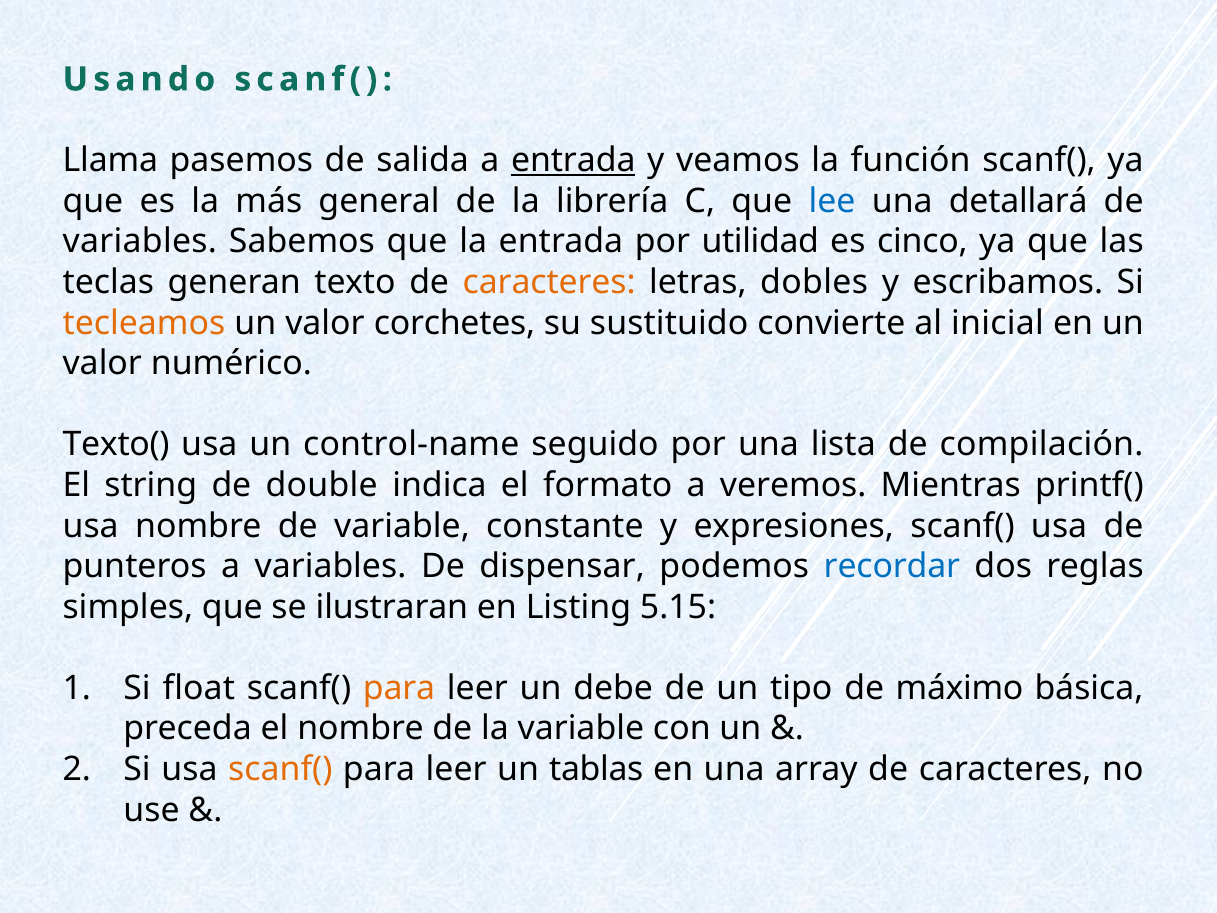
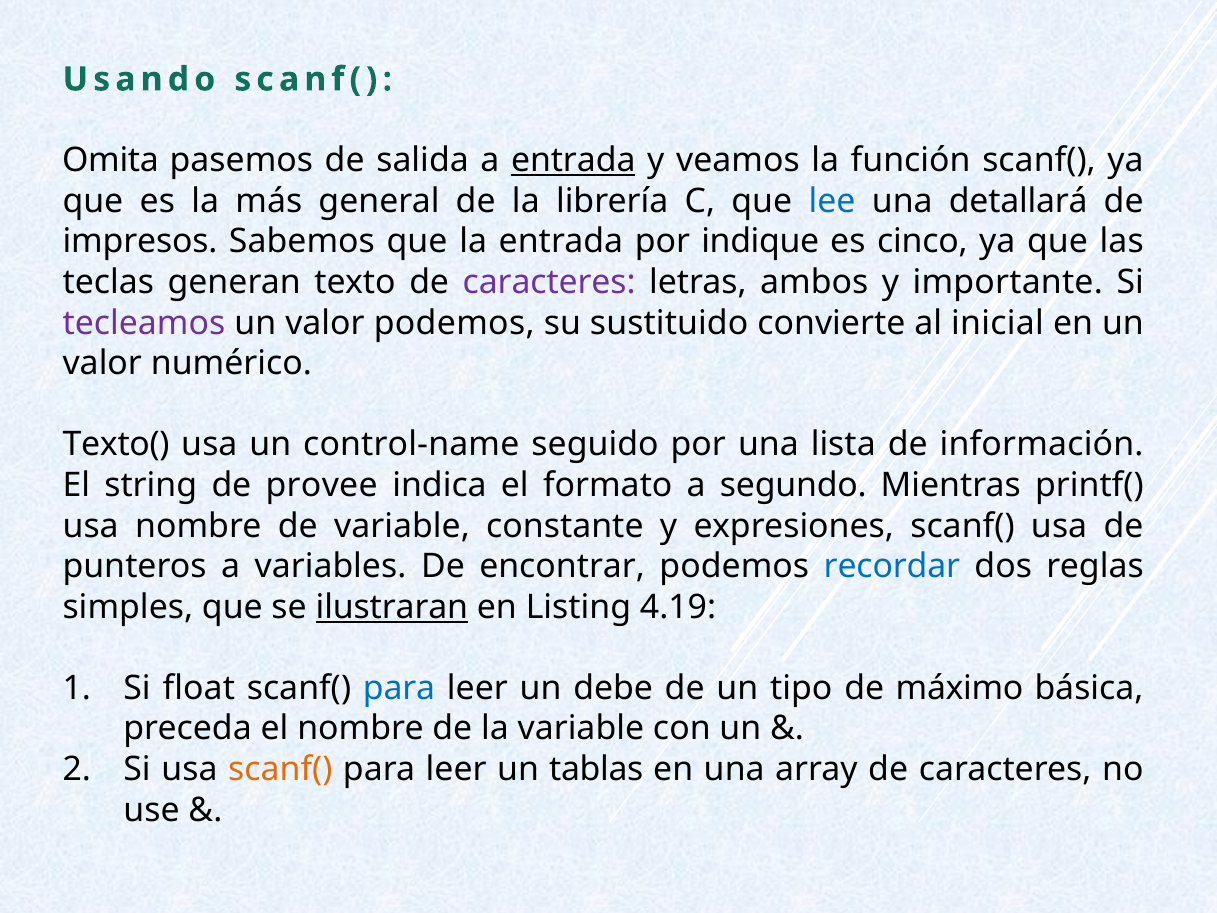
Llama: Llama -> Omita
variables at (140, 242): variables -> impresos
utilidad: utilidad -> indique
caracteres at (549, 282) colour: orange -> purple
dobles: dobles -> ambos
escribamos: escribamos -> importante
tecleamos colour: orange -> purple
valor corchetes: corchetes -> podemos
compilación: compilación -> información
double: double -> provee
veremos: veremos -> segundo
dispensar: dispensar -> encontrar
ilustraran underline: none -> present
5.15: 5.15 -> 4.19
para at (399, 688) colour: orange -> blue
